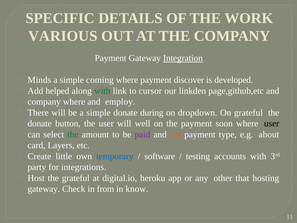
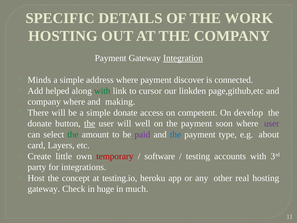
VARIOUS at (63, 36): VARIOUS -> HOSTING
coming: coming -> address
developed: developed -> connected
employ: employ -> making
during: during -> access
dropdown: dropdown -> competent
On grateful: grateful -> develop
the at (90, 123) underline: none -> present
user at (272, 123) colour: black -> purple
the at (175, 134) colour: orange -> blue
temporary colour: blue -> red
the grateful: grateful -> concept
digital.io: digital.io -> testing.io
that: that -> real
from: from -> huge
know: know -> much
